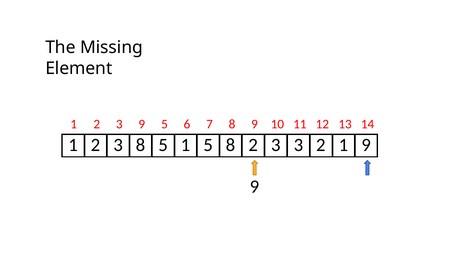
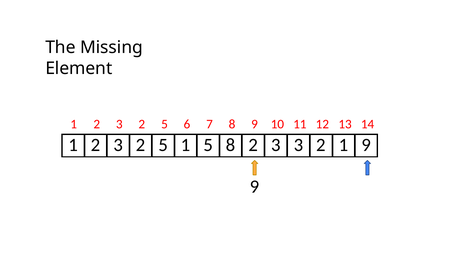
9 at (142, 124): 9 -> 2
8 at (141, 145): 8 -> 2
